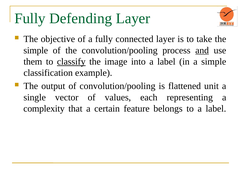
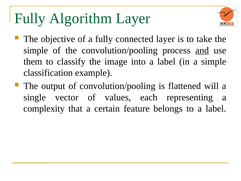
Defending: Defending -> Algorithm
classify underline: present -> none
unit: unit -> will
